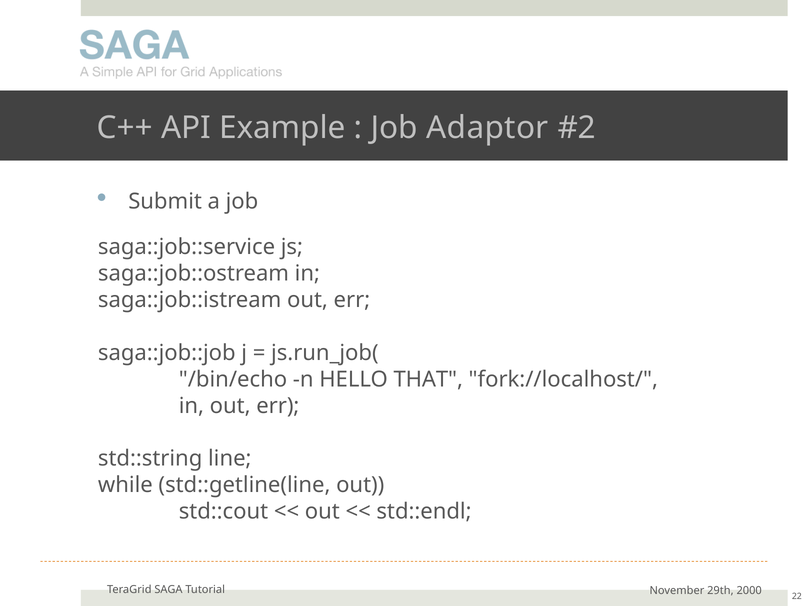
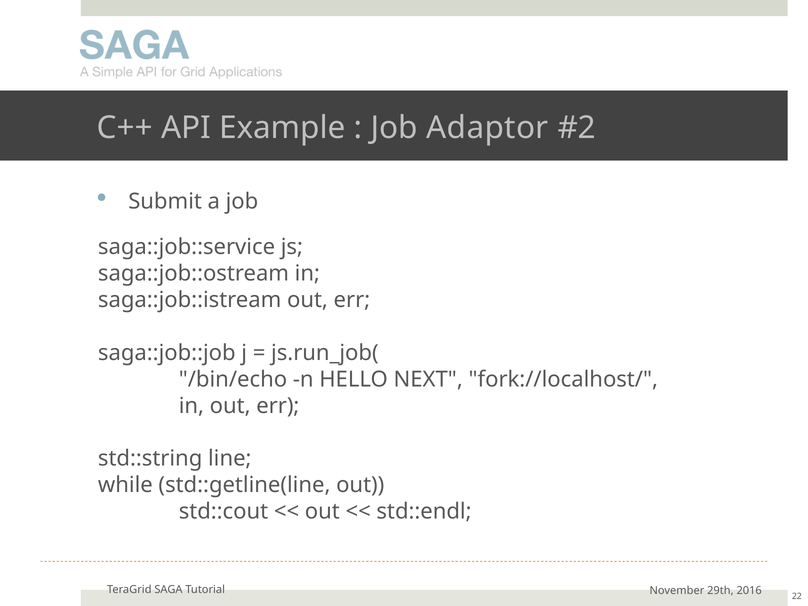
THAT: THAT -> NEXT
2000: 2000 -> 2016
